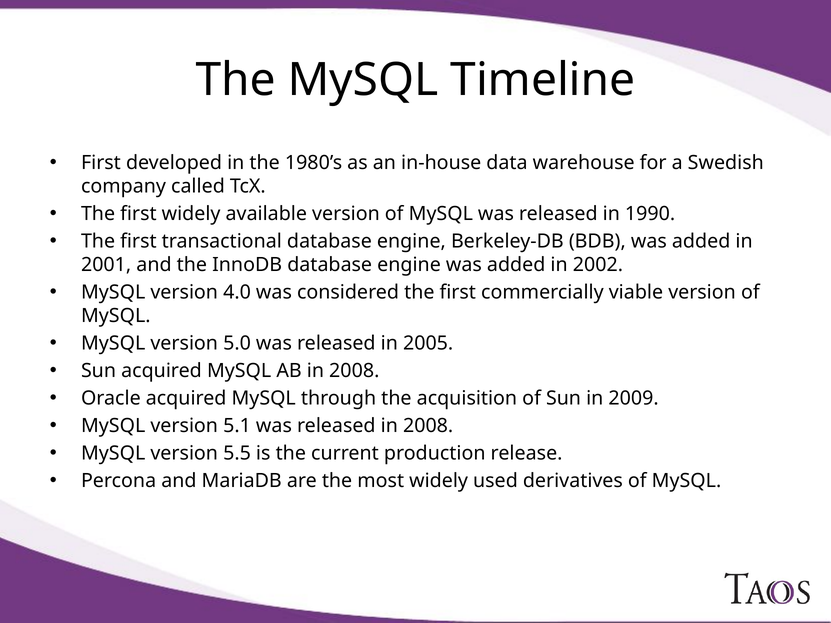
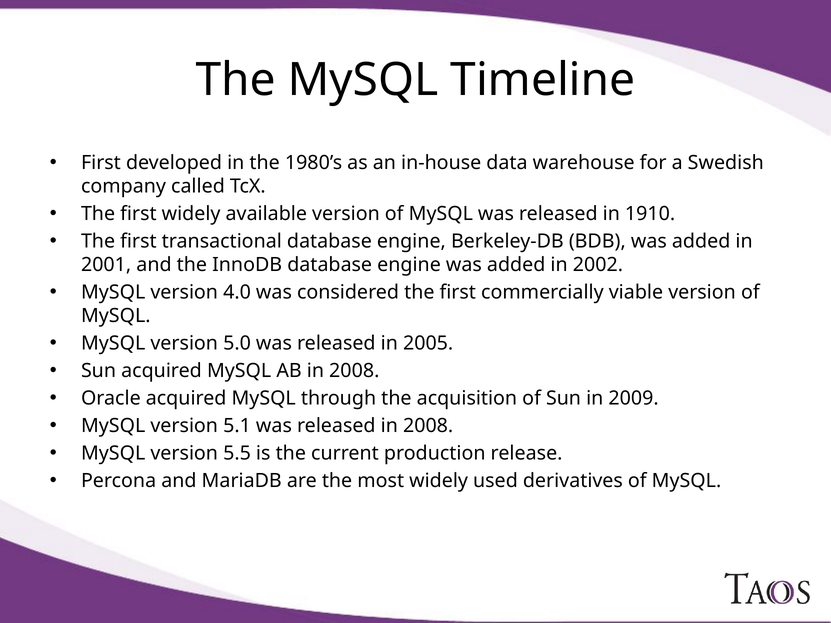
1990: 1990 -> 1910
